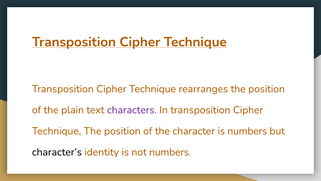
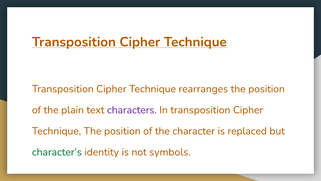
is numbers: numbers -> replaced
character’s colour: black -> green
not numbers: numbers -> symbols
